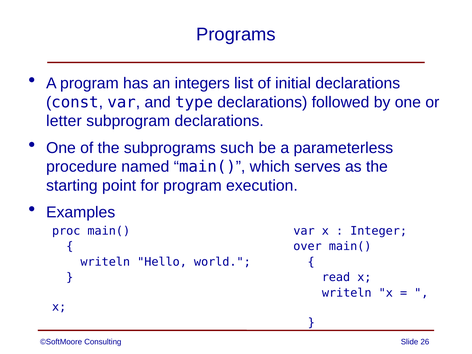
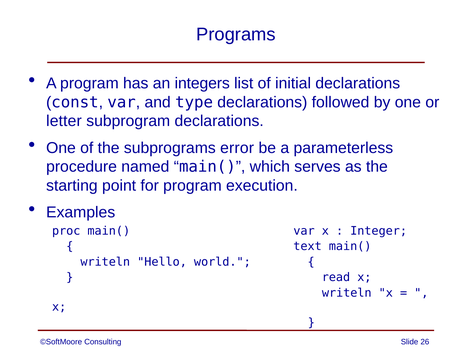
such: such -> error
over: over -> text
